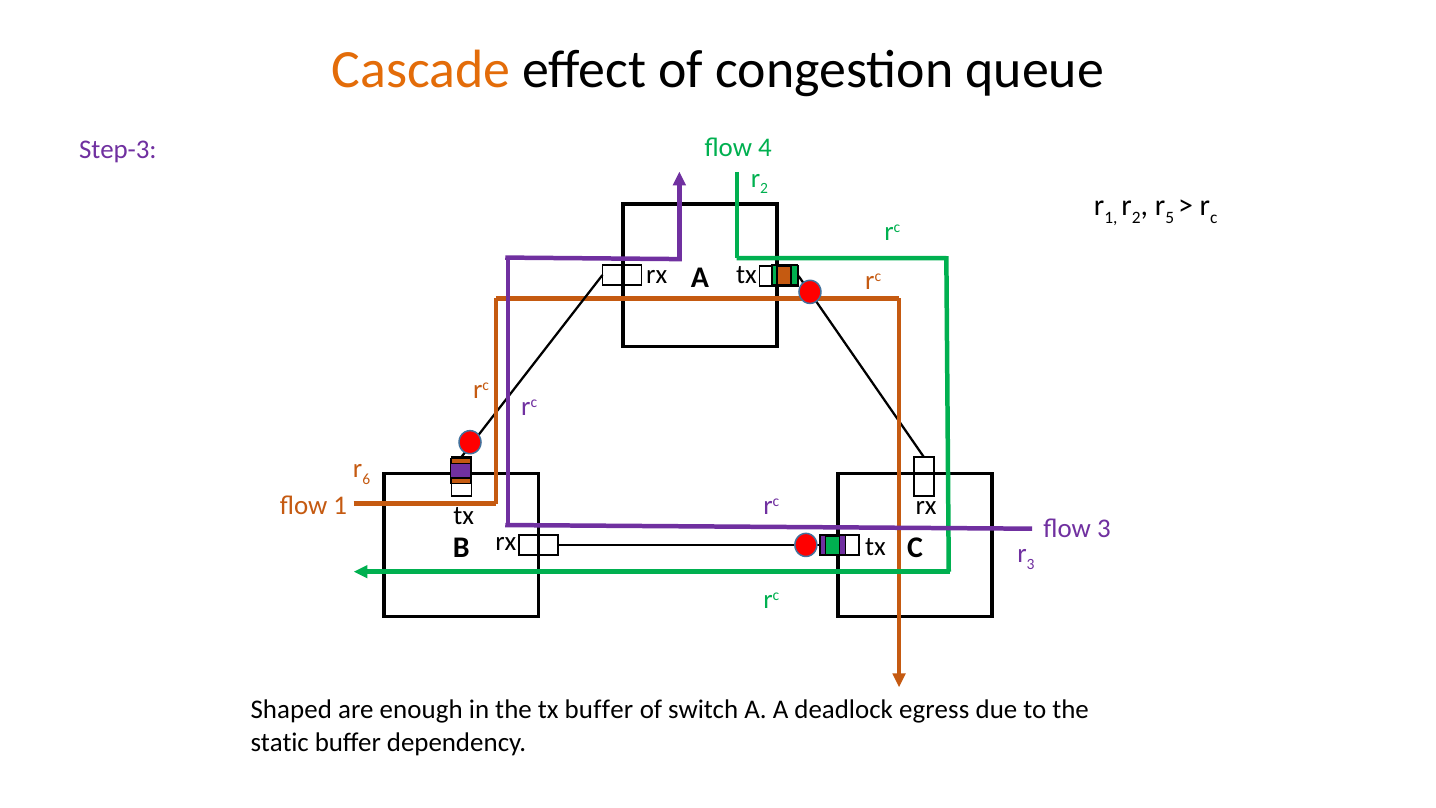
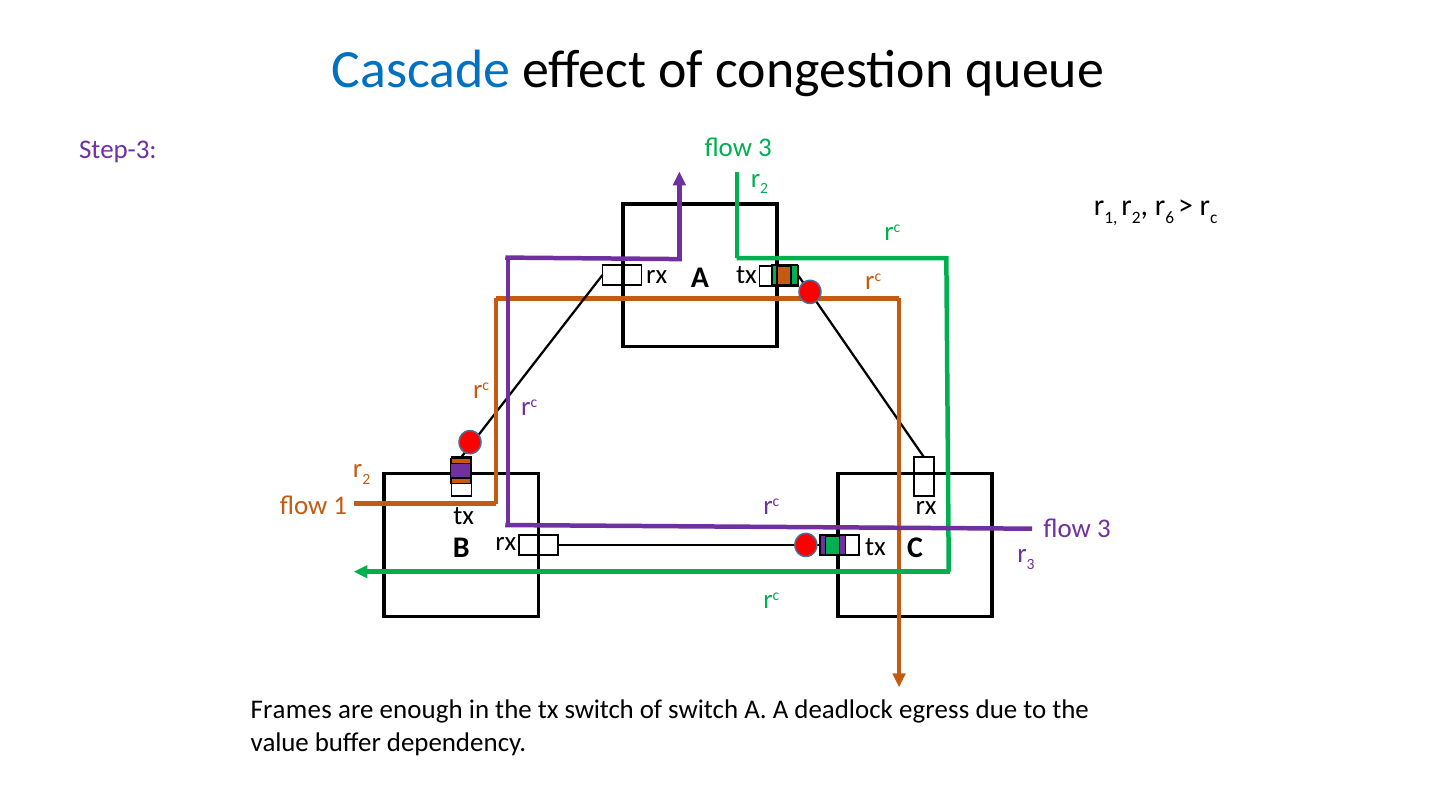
Cascade colour: orange -> blue
4 at (765, 147): 4 -> 3
5: 5 -> 6
6 at (366, 479): 6 -> 2
Shaped: Shaped -> Frames
tx buffer: buffer -> switch
static: static -> value
